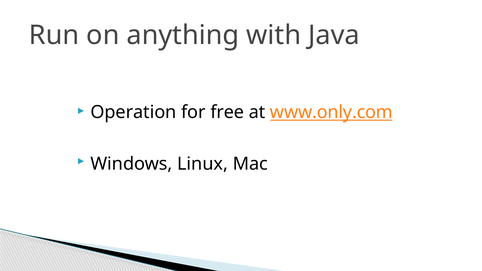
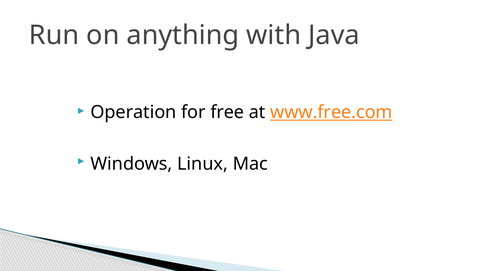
www.only.com: www.only.com -> www.free.com
